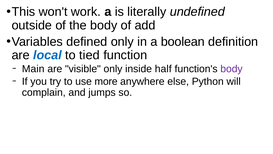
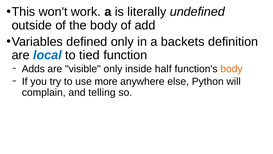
boolean: boolean -> backets
Main: Main -> Adds
body at (231, 69) colour: purple -> orange
jumps: jumps -> telling
